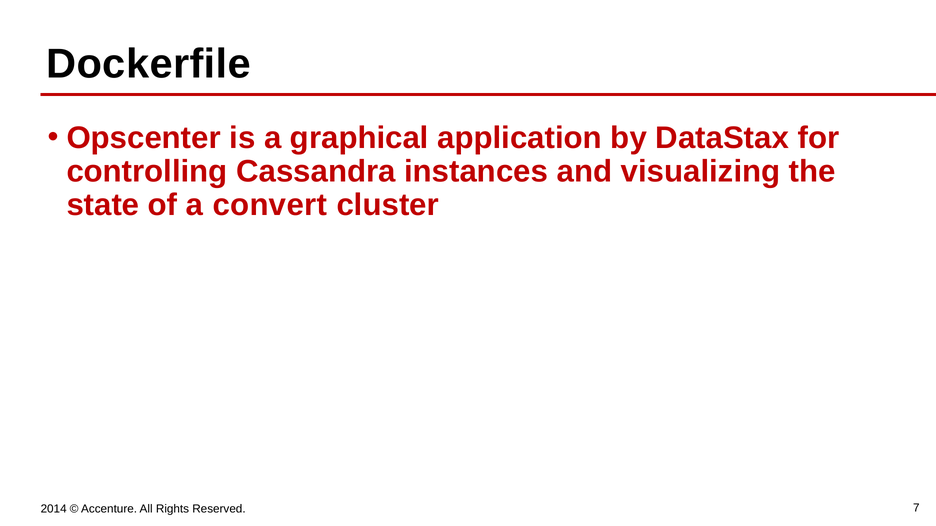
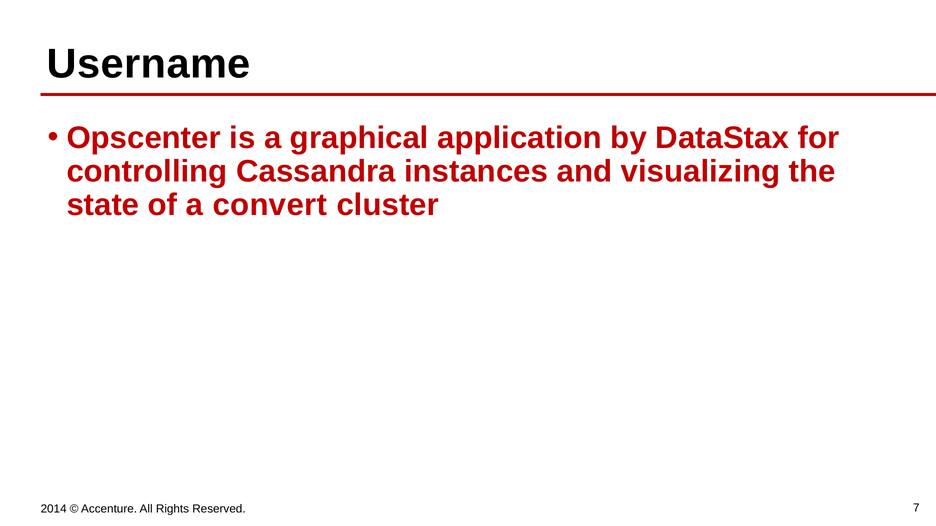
Dockerfile: Dockerfile -> Username
